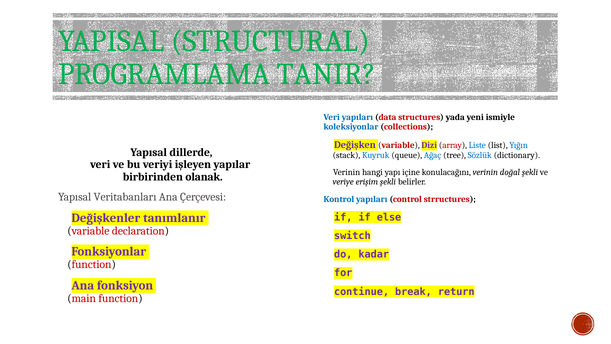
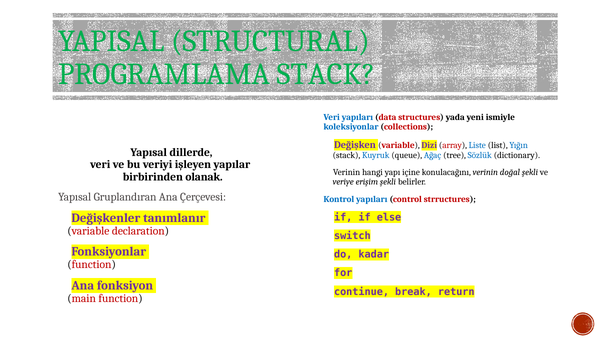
PROGRAMLAMA TANIR: TANIR -> STACK
Veritabanları: Veritabanları -> Gruplandıran
